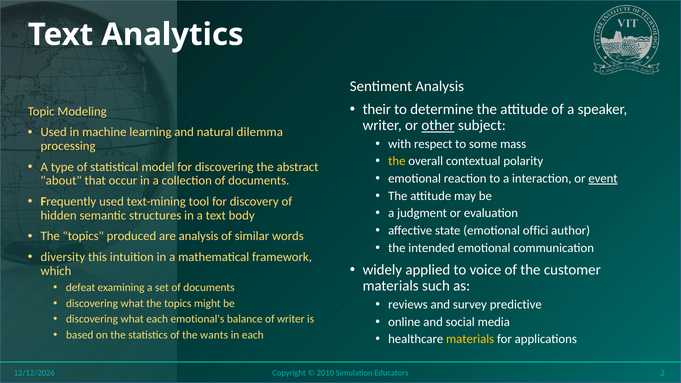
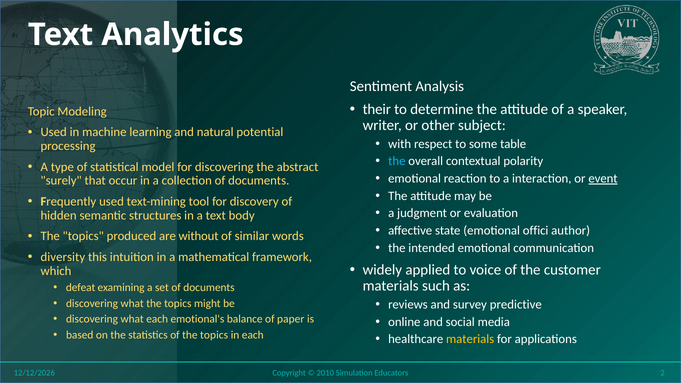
other underline: present -> none
dilemma: dilemma -> potential
mass: mass -> table
the at (397, 161) colour: yellow -> light blue
about: about -> surely
are analysis: analysis -> without
of writer: writer -> paper
of the wants: wants -> topics
